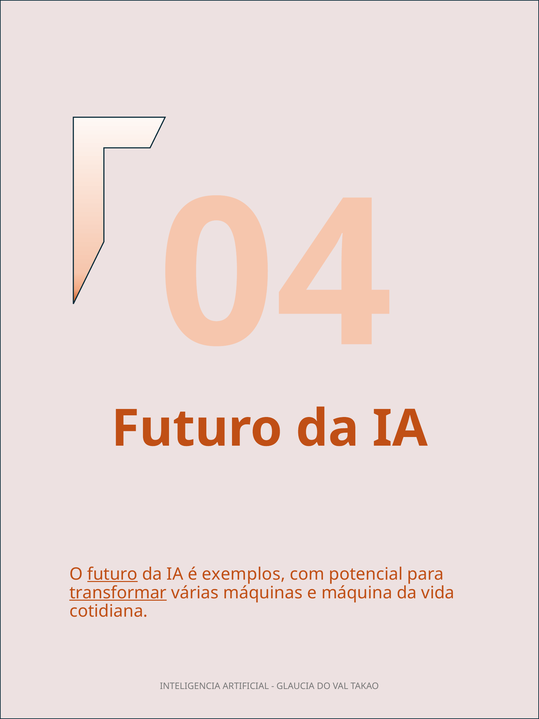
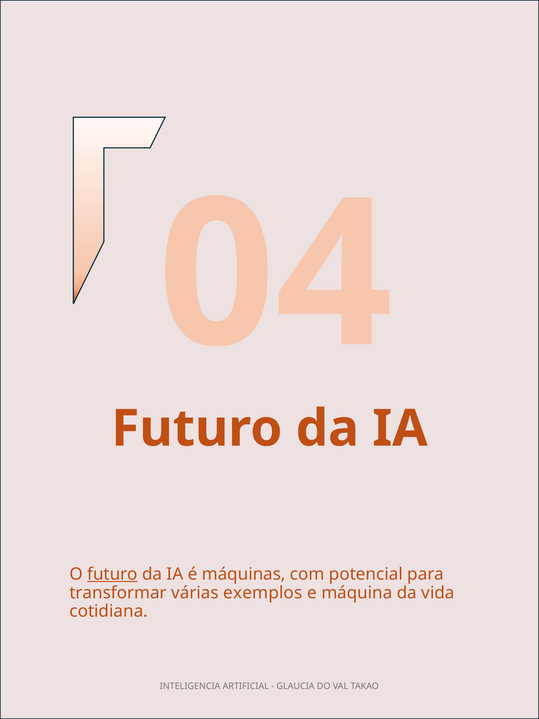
exemplos: exemplos -> máquinas
transformar underline: present -> none
máquinas: máquinas -> exemplos
